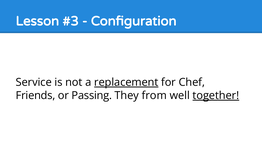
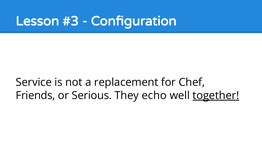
replacement underline: present -> none
Passing: Passing -> Serious
from: from -> echo
